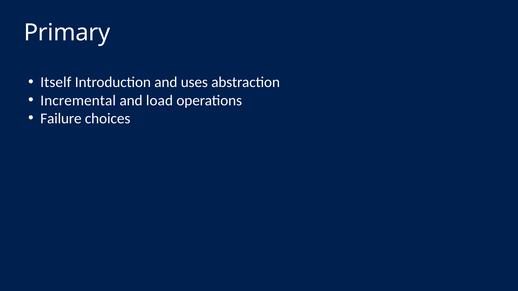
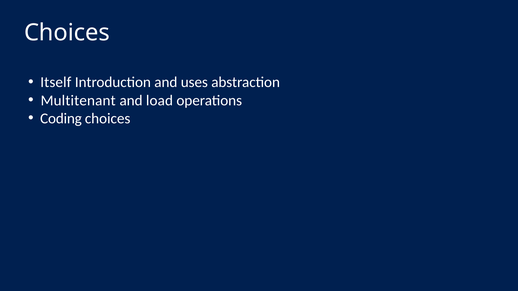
Primary at (67, 33): Primary -> Choices
Incremental: Incremental -> Multitenant
Failure: Failure -> Coding
